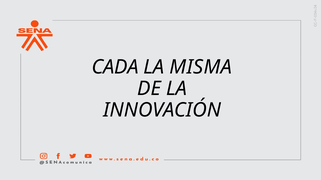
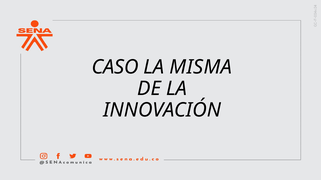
CADA: CADA -> CASO
